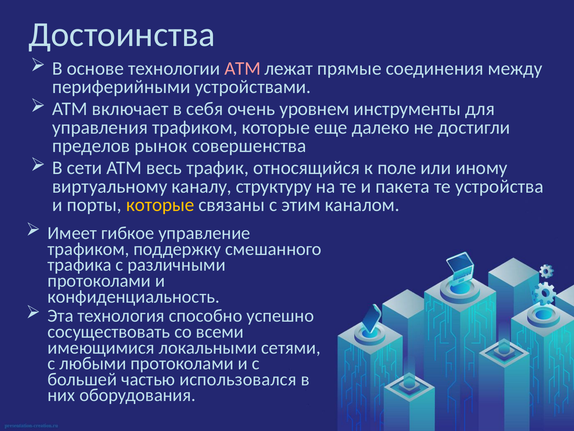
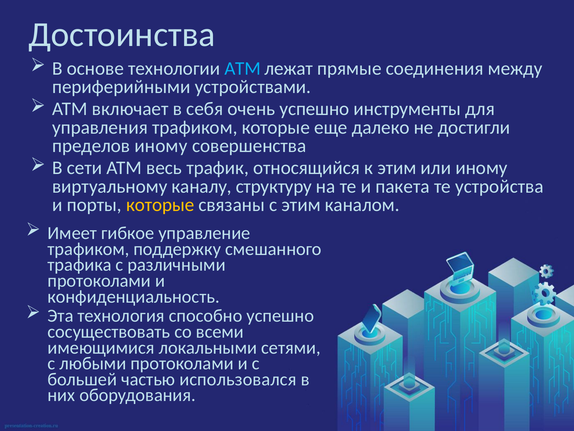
АТМ at (243, 68) colour: pink -> light blue
очень уровнем: уровнем -> успешно
пределов рынок: рынок -> иному
к поле: поле -> этим
